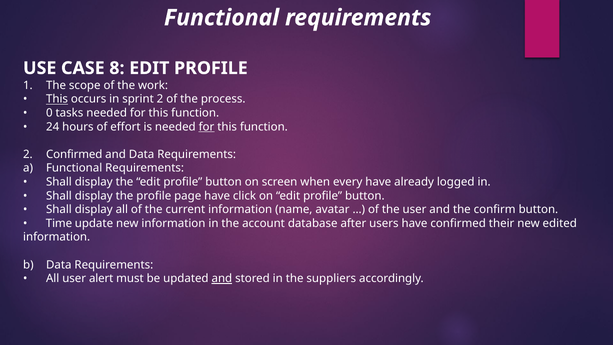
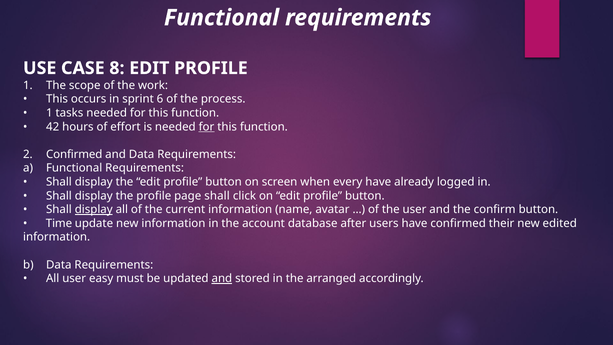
This at (57, 99) underline: present -> none
sprint 2: 2 -> 6
0 at (49, 113): 0 -> 1
24: 24 -> 42
page have: have -> shall
display at (94, 209) underline: none -> present
alert: alert -> easy
suppliers: suppliers -> arranged
